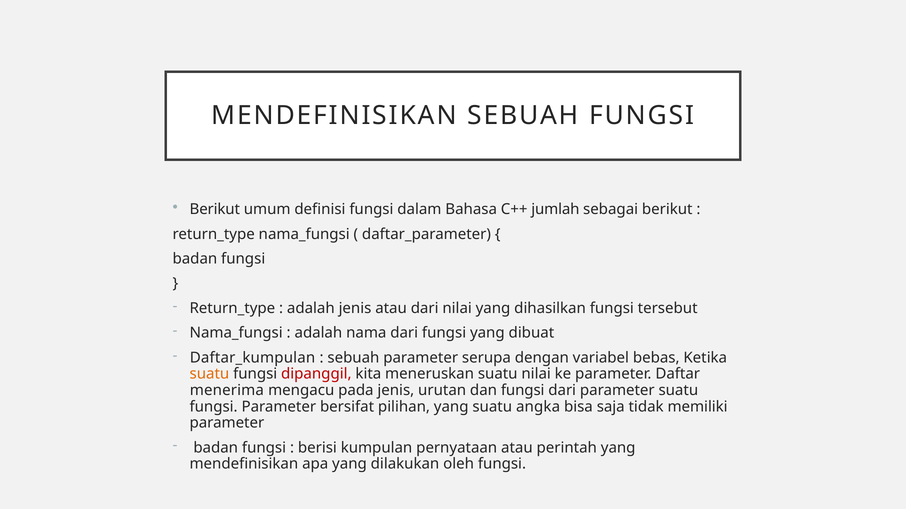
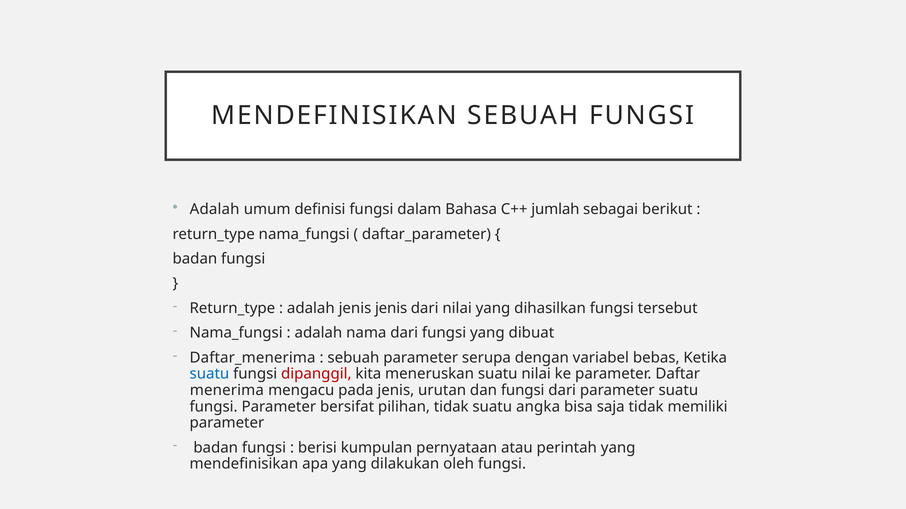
Berikut at (215, 210): Berikut -> Adalah
jenis atau: atau -> jenis
Daftar_kumpulan: Daftar_kumpulan -> Daftar_menerima
suatu at (209, 374) colour: orange -> blue
pilihan yang: yang -> tidak
